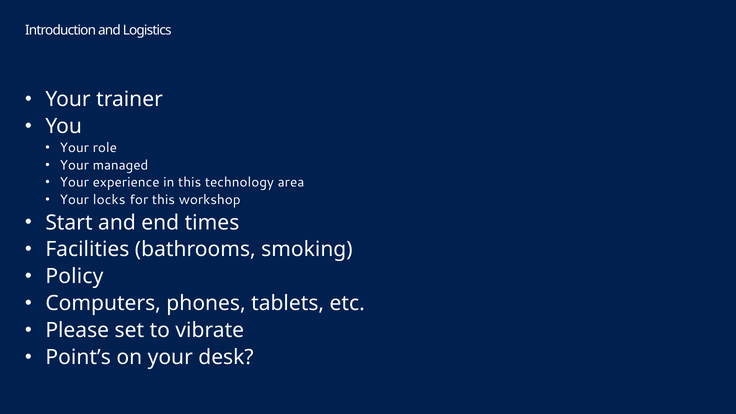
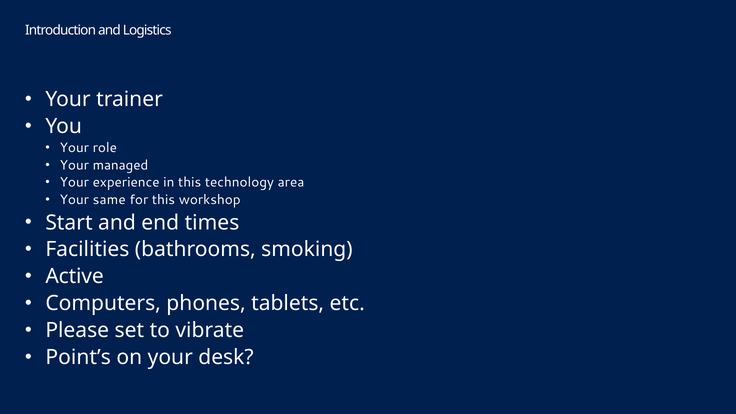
locks: locks -> same
Policy: Policy -> Active
